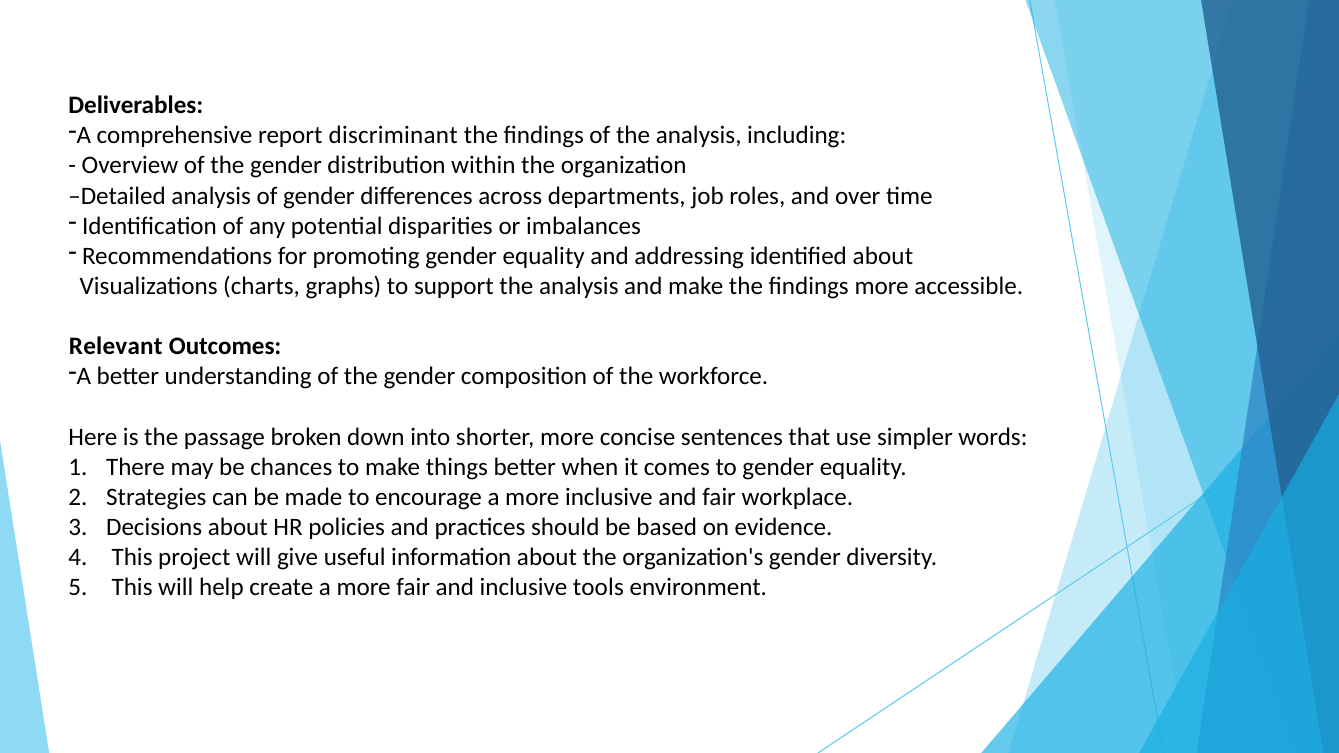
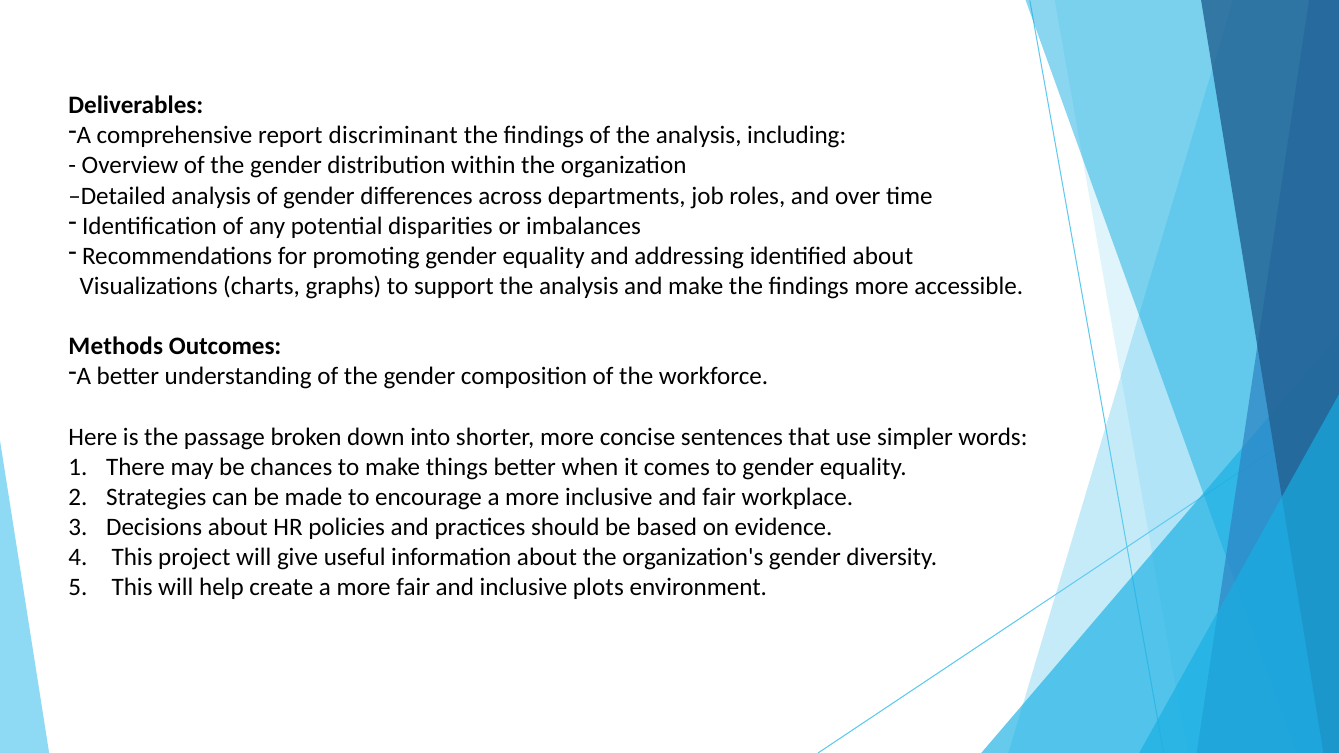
Relevant: Relevant -> Methods
tools: tools -> plots
